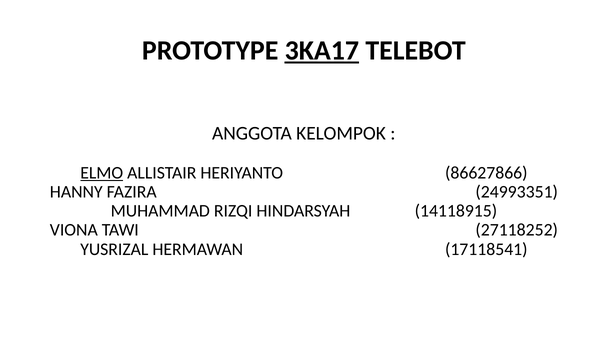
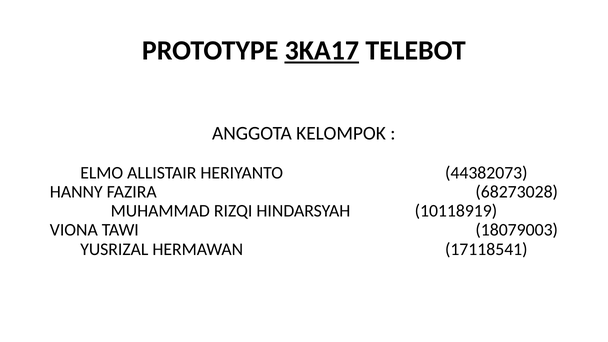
ELMO underline: present -> none
86627866: 86627866 -> 44382073
24993351: 24993351 -> 68273028
14118915: 14118915 -> 10118919
27118252: 27118252 -> 18079003
